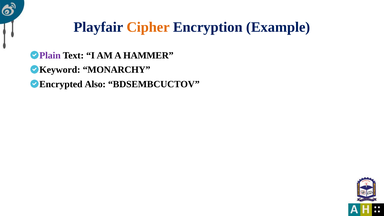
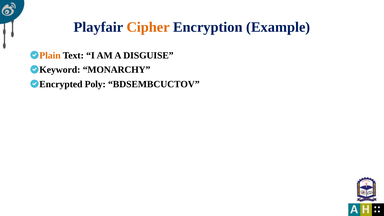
Plain colour: purple -> orange
HAMMER: HAMMER -> DISGUISE
Also: Also -> Poly
